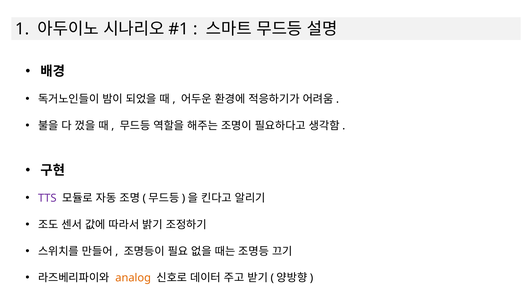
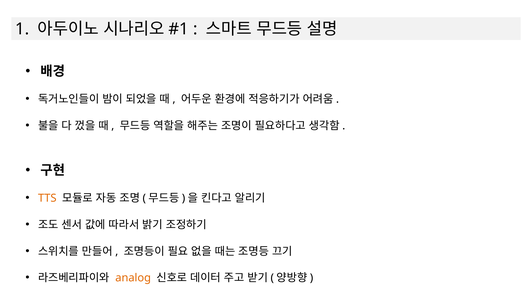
TTS colour: purple -> orange
